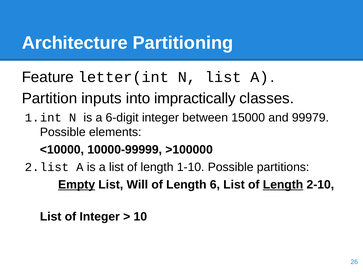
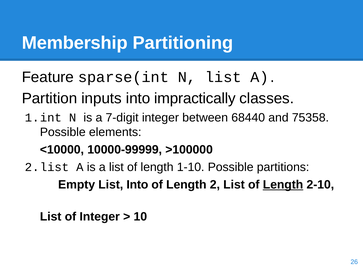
Architecture: Architecture -> Membership
letter(int: letter(int -> sparse(int
6-digit: 6-digit -> 7-digit
15000: 15000 -> 68440
99979: 99979 -> 75358
Empty underline: present -> none
List Will: Will -> Into
6: 6 -> 2
